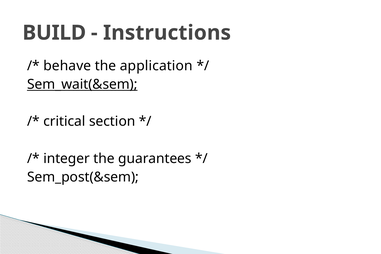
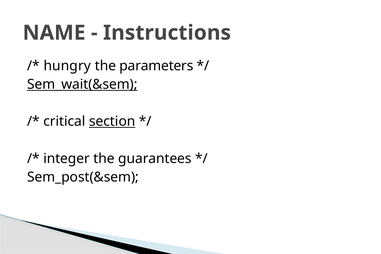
BUILD: BUILD -> NAME
behave: behave -> hungry
application: application -> parameters
section underline: none -> present
